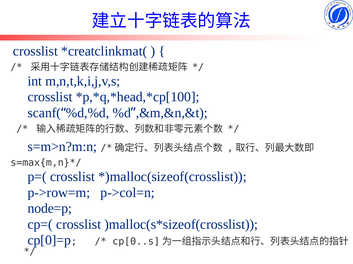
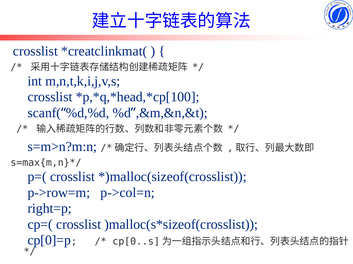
node=p: node=p -> right=p
